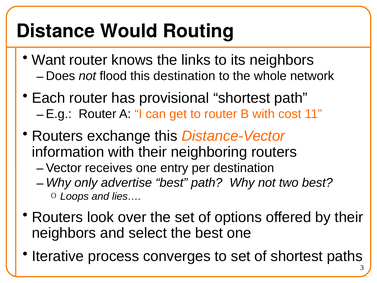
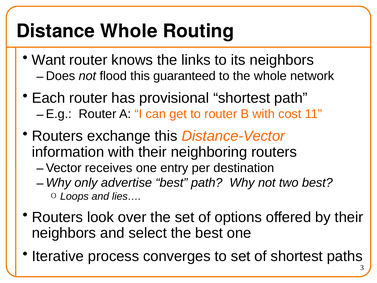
Distance Would: Would -> Whole
this destination: destination -> guaranteed
